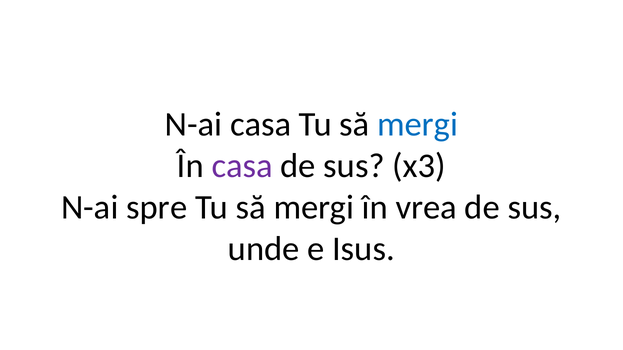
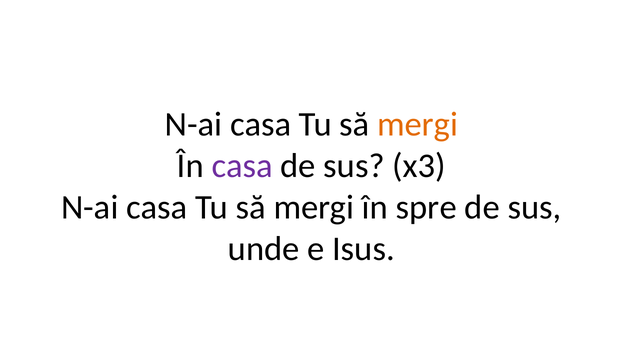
mergi at (418, 125) colour: blue -> orange
spre at (157, 208): spre -> casa
vrea: vrea -> spre
